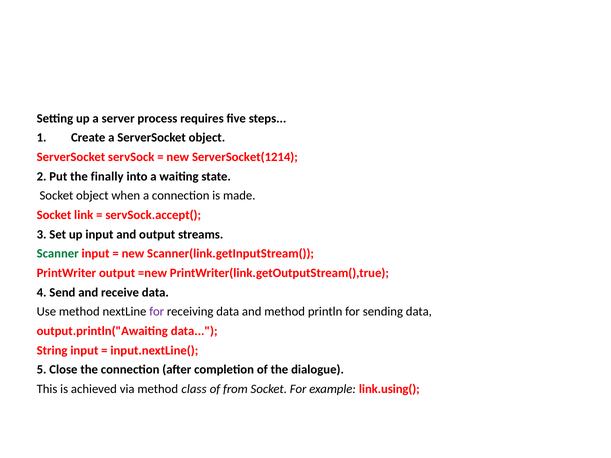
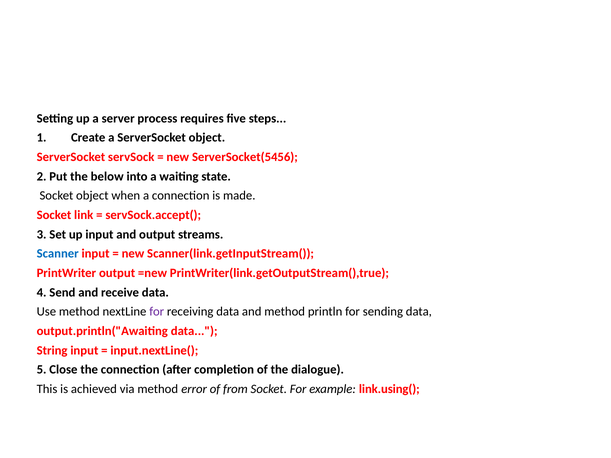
ServerSocket(1214: ServerSocket(1214 -> ServerSocket(5456
finally: finally -> below
Scanner colour: green -> blue
class: class -> error
